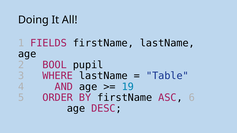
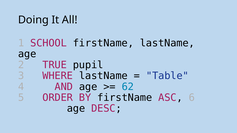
FIELDS: FIELDS -> SCHOOL
BOOL: BOOL -> TRUE
19: 19 -> 62
